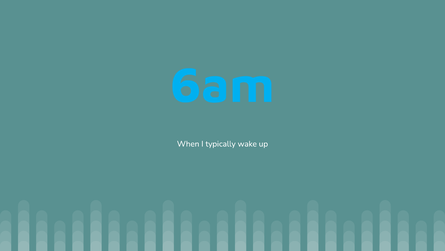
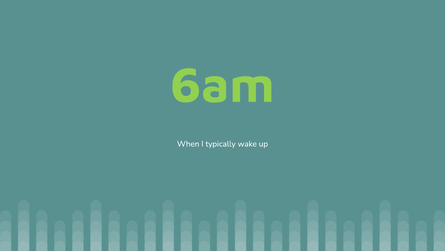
6am colour: light blue -> light green
